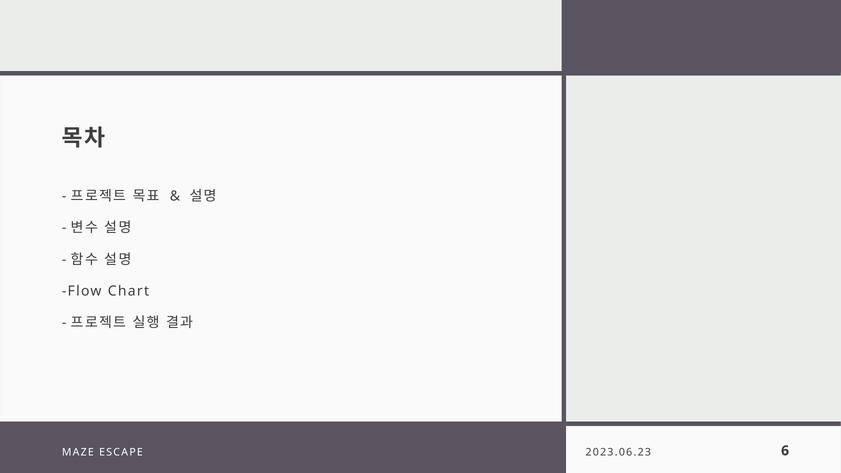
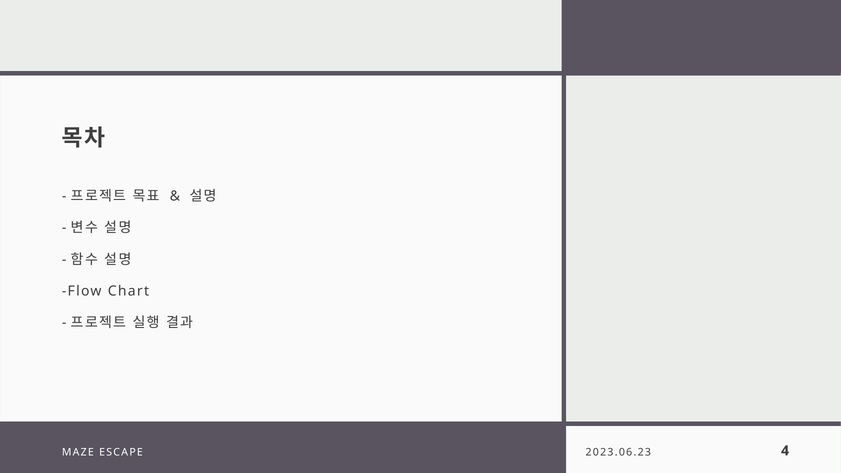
6: 6 -> 4
